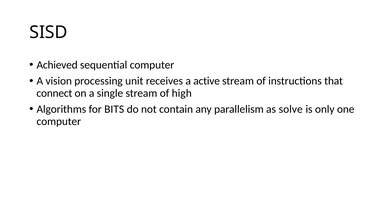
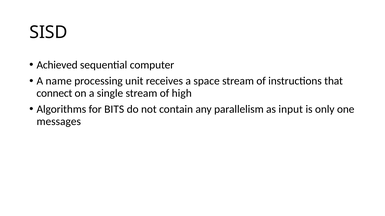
vision: vision -> name
active: active -> space
solve: solve -> input
computer at (59, 122): computer -> messages
